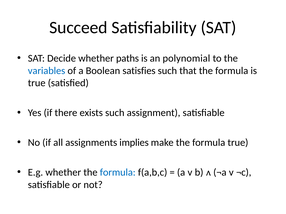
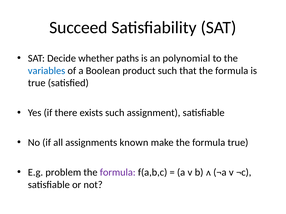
satisfies: satisfies -> product
implies: implies -> known
E.g whether: whether -> problem
formula at (118, 173) colour: blue -> purple
